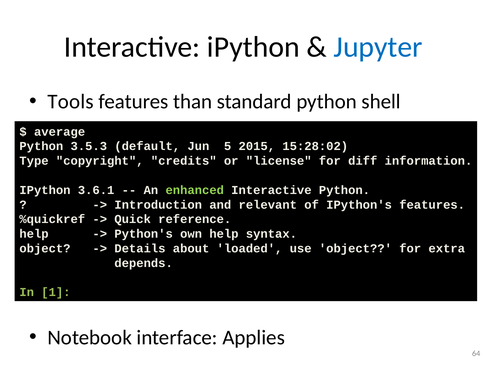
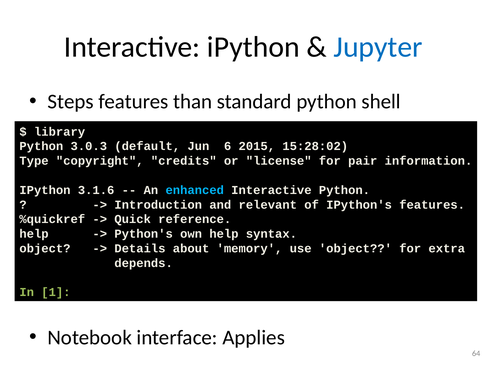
Tools: Tools -> Steps
average: average -> library
3.5.3: 3.5.3 -> 3.0.3
5: 5 -> 6
diff: diff -> pair
3.6.1: 3.6.1 -> 3.1.6
enhanced colour: light green -> light blue
loaded: loaded -> memory
